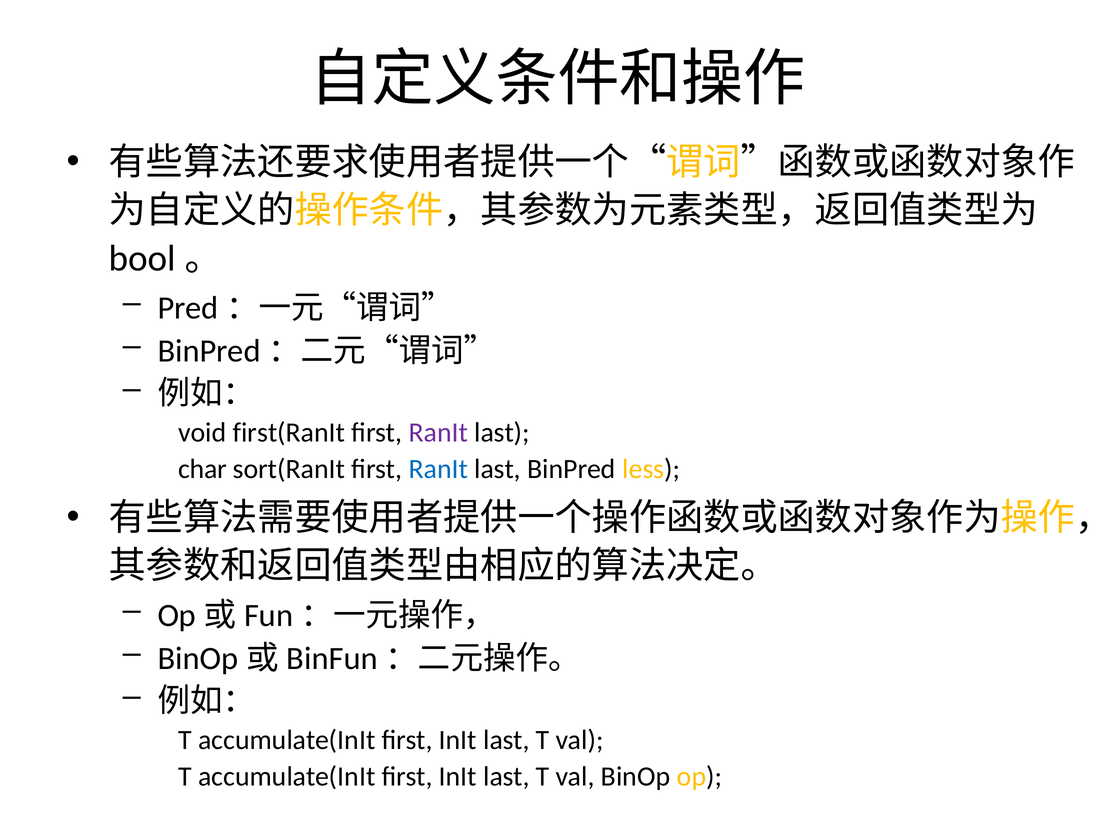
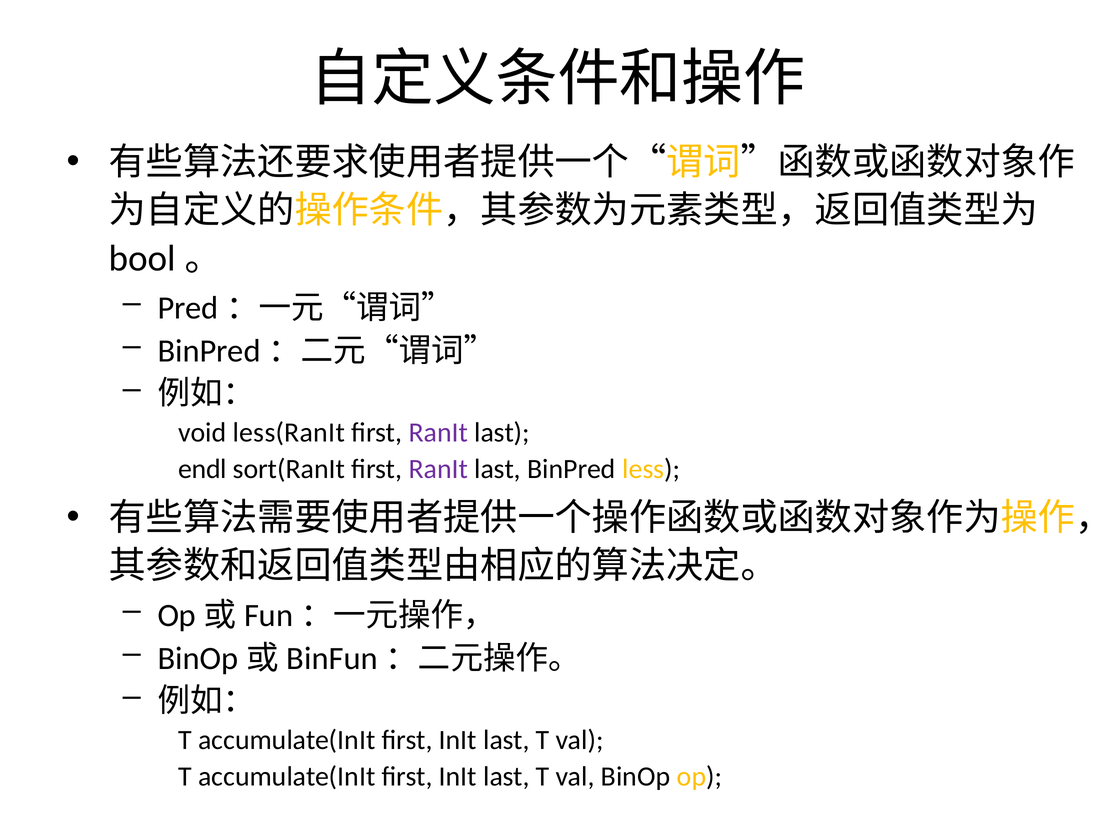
first(RanIt: first(RanIt -> less(RanIt
char: char -> endl
RanIt at (438, 469) colour: blue -> purple
